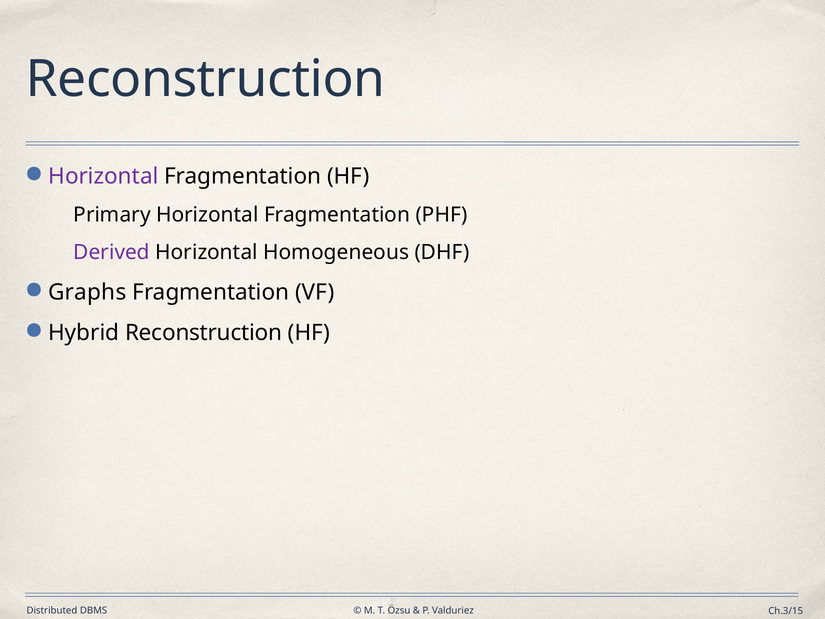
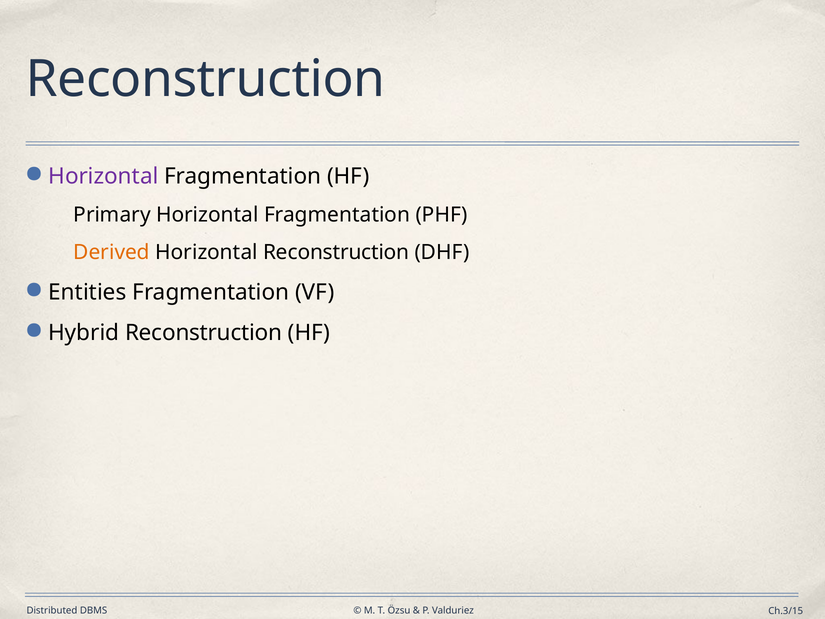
Derived colour: purple -> orange
Horizontal Homogeneous: Homogeneous -> Reconstruction
Graphs: Graphs -> Entities
